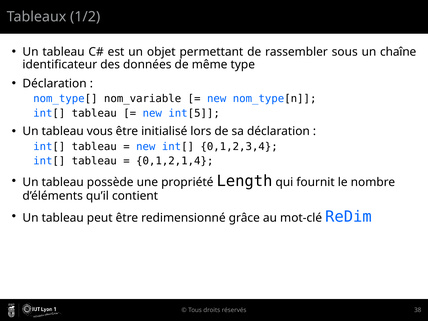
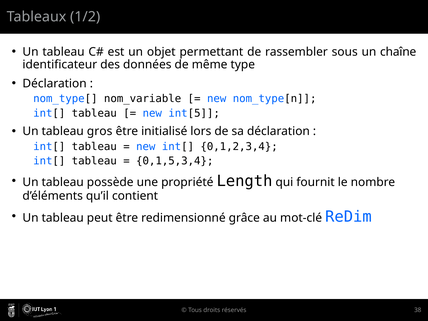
vous: vous -> gros
0,1,2,1,4: 0,1,2,1,4 -> 0,1,5,3,4
